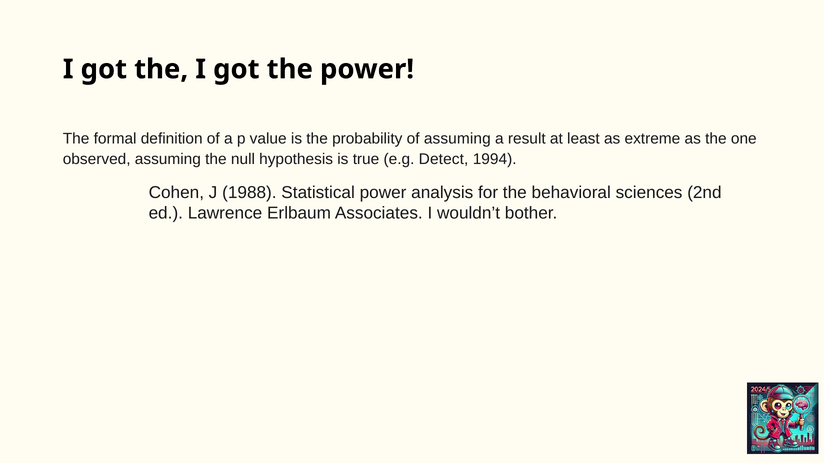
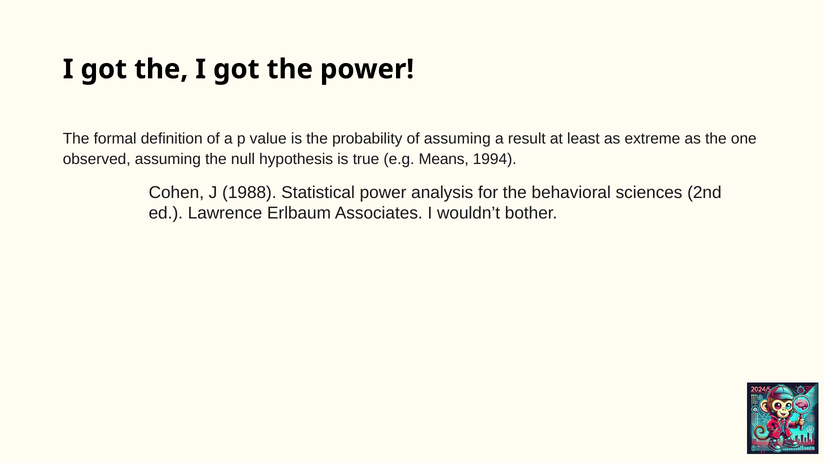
Detect: Detect -> Means
